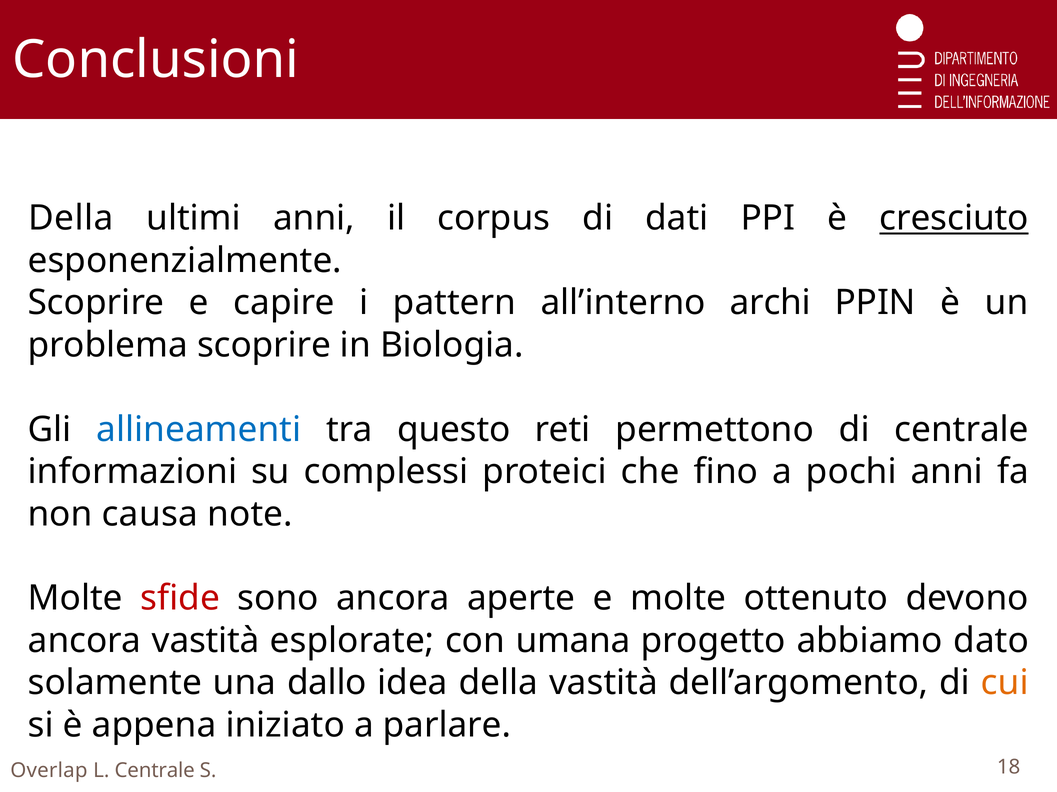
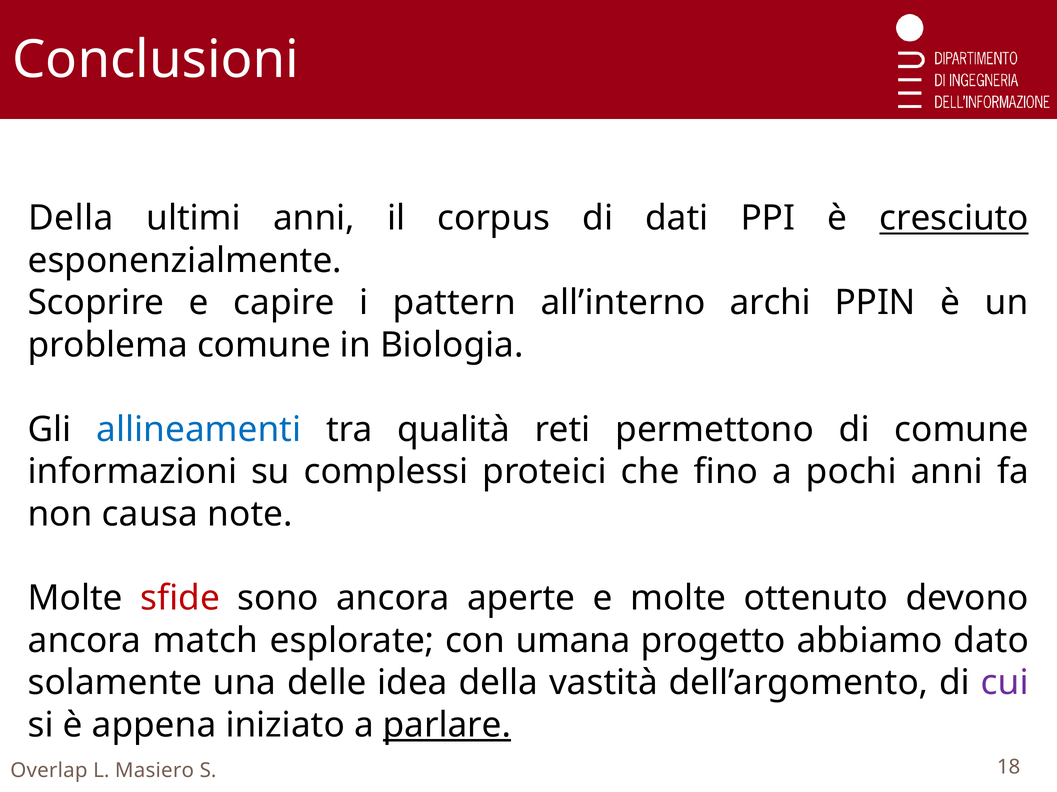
problema scoprire: scoprire -> comune
questo: questo -> qualità
di centrale: centrale -> comune
ancora vastità: vastità -> match
dallo: dallo -> delle
cui colour: orange -> purple
parlare underline: none -> present
L Centrale: Centrale -> Masiero
